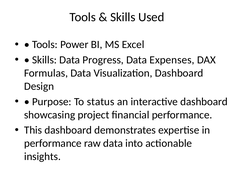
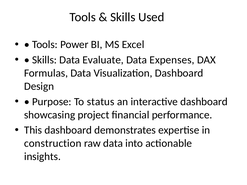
Progress: Progress -> Evaluate
performance at (53, 144): performance -> construction
